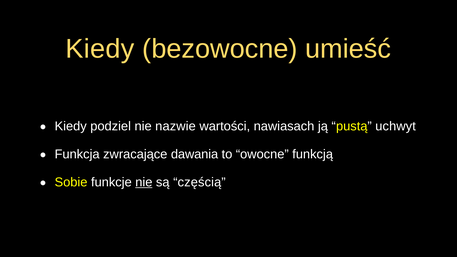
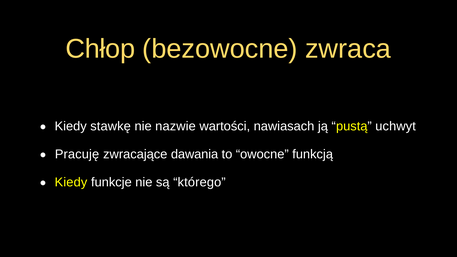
Kiedy at (100, 49): Kiedy -> Chłop
umieść: umieść -> zwraca
podziel: podziel -> stawkę
Funkcja: Funkcja -> Pracuję
Sobie at (71, 182): Sobie -> Kiedy
nie at (144, 182) underline: present -> none
częścią: częścią -> którego
